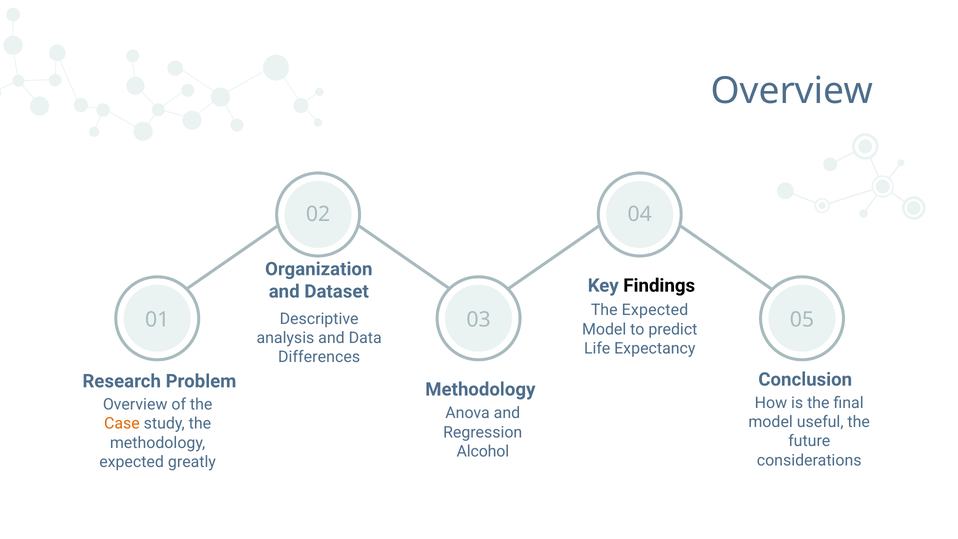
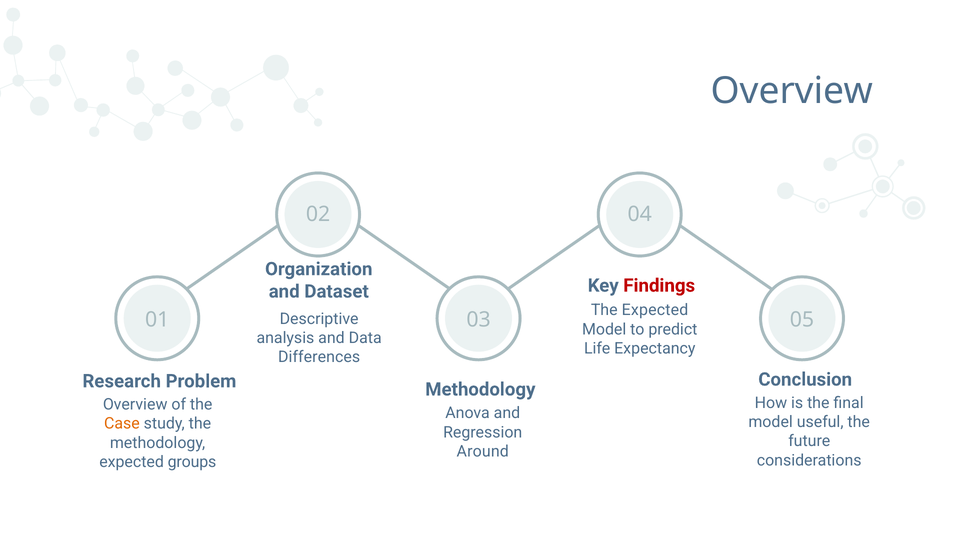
Findings colour: black -> red
Alcohol: Alcohol -> Around
greatly: greatly -> groups
